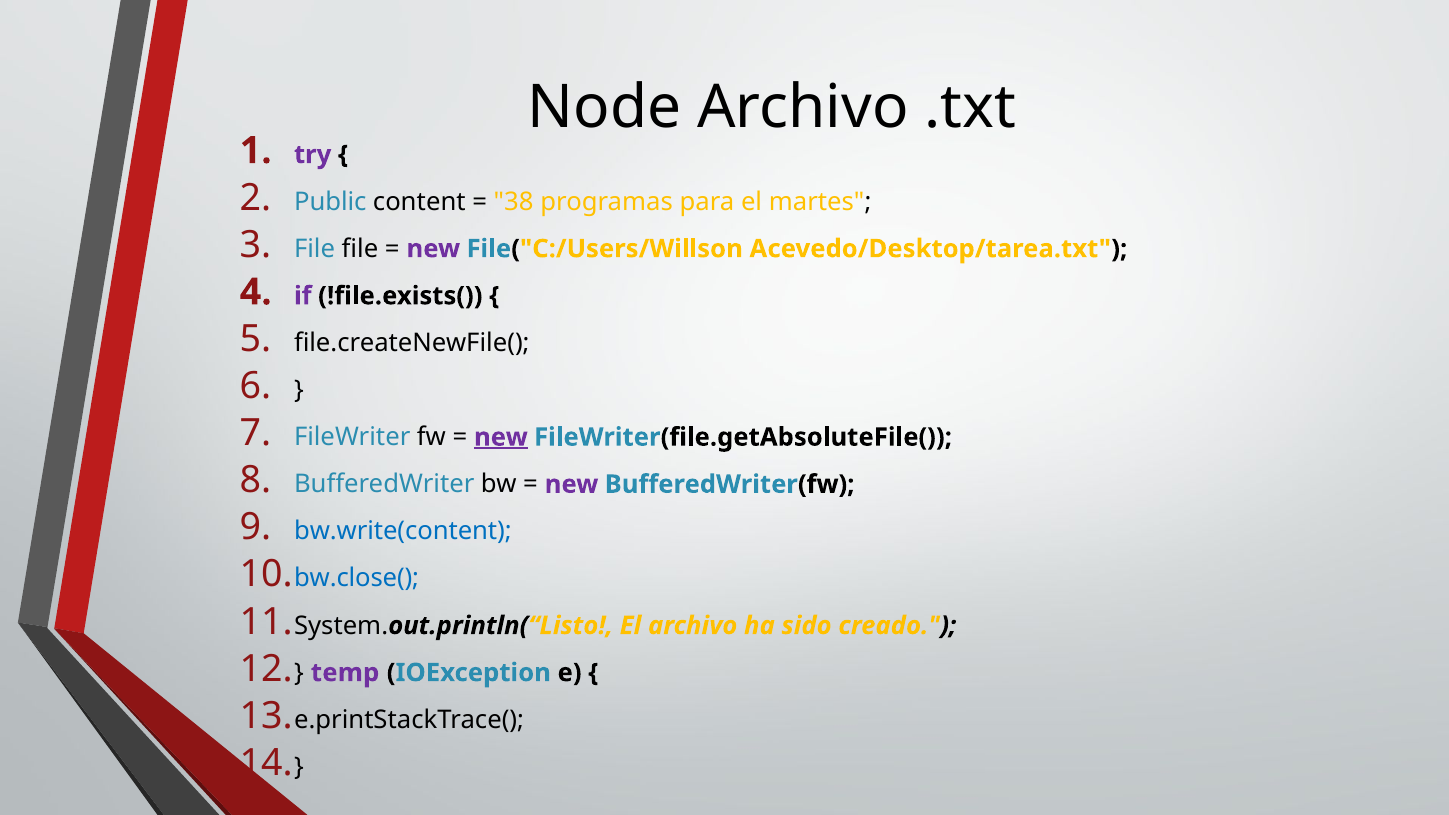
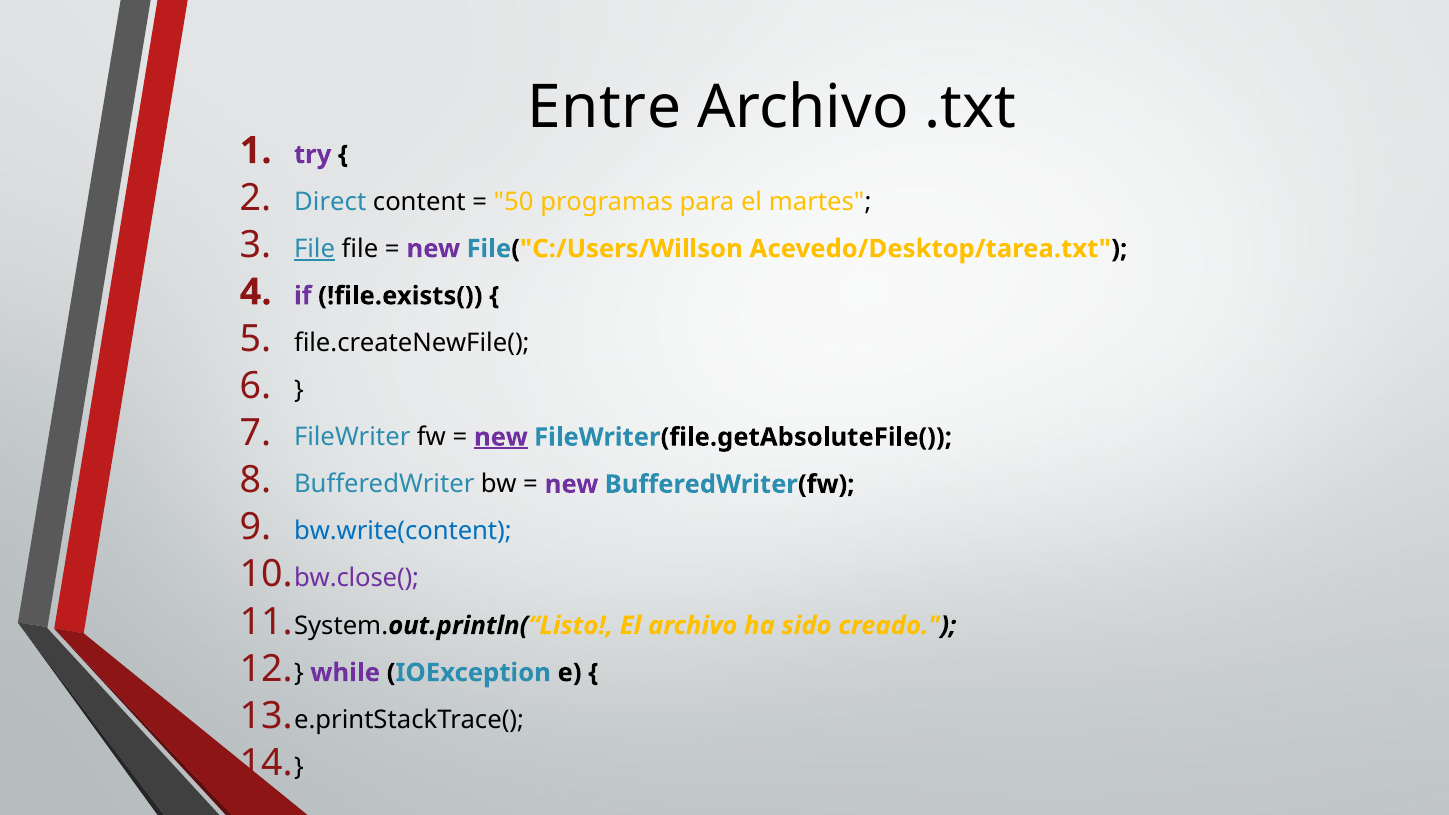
Node: Node -> Entre
Public: Public -> Direct
38: 38 -> 50
File at (315, 249) underline: none -> present
bw.close( colour: blue -> purple
temp: temp -> while
